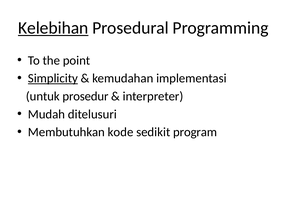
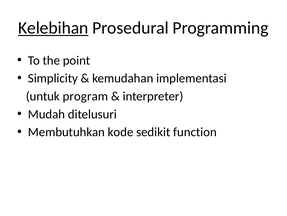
Simplicity underline: present -> none
prosedur: prosedur -> program
program: program -> function
